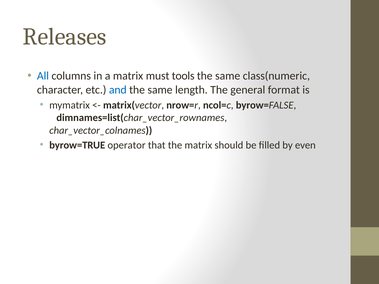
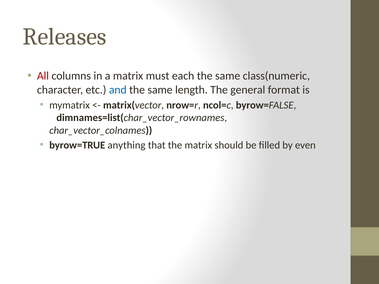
All colour: blue -> red
tools: tools -> each
operator: operator -> anything
